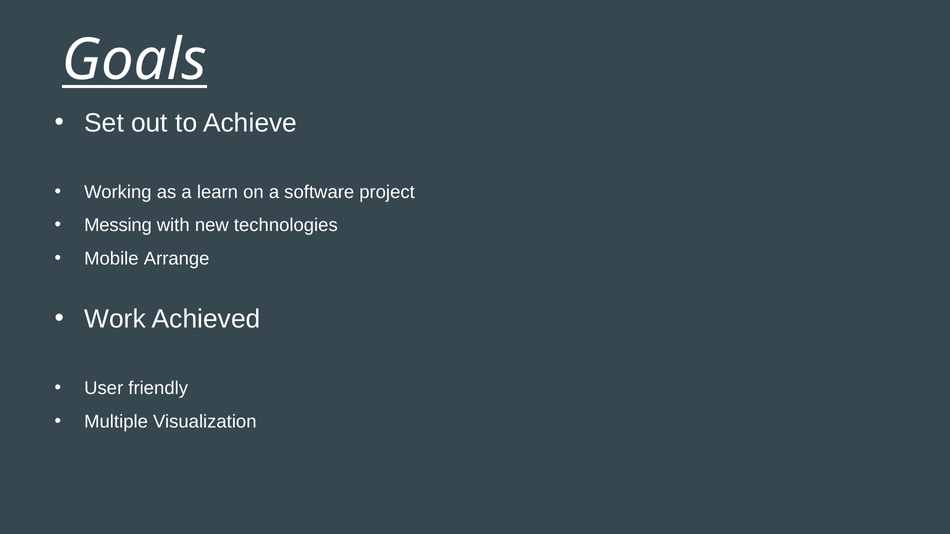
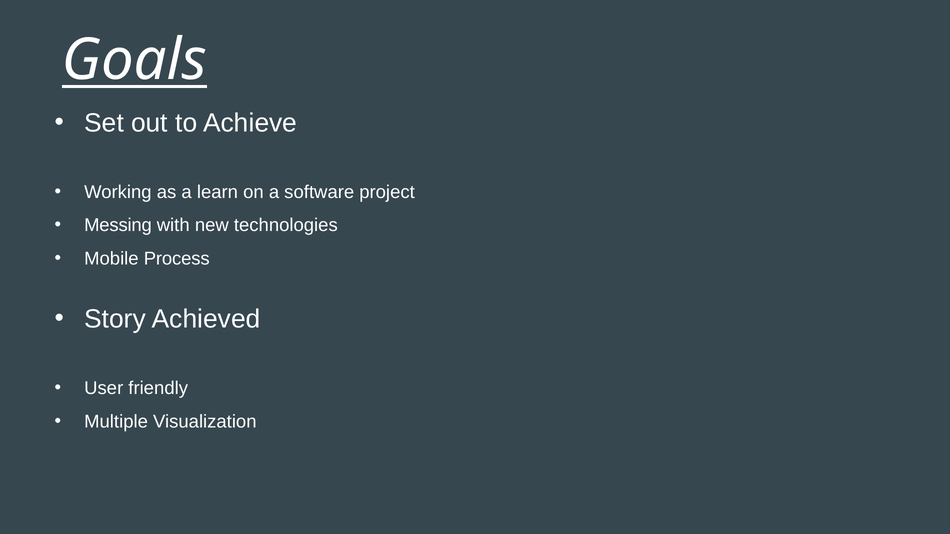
Arrange: Arrange -> Process
Work: Work -> Story
